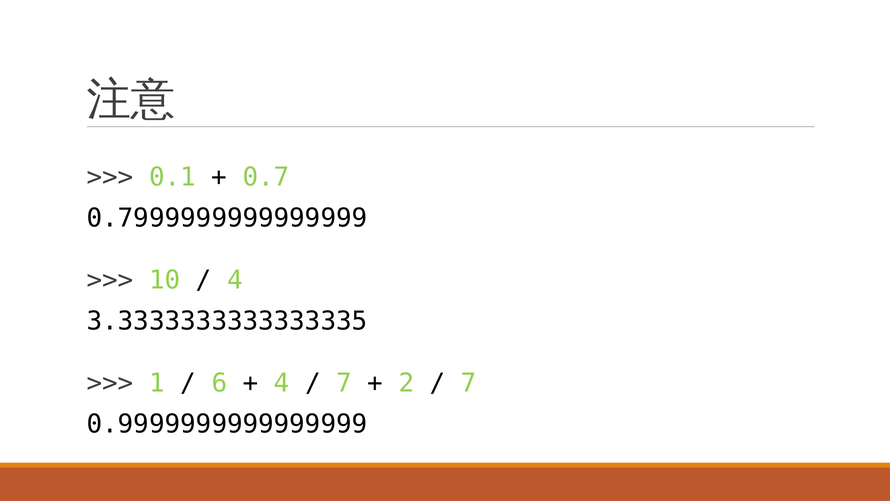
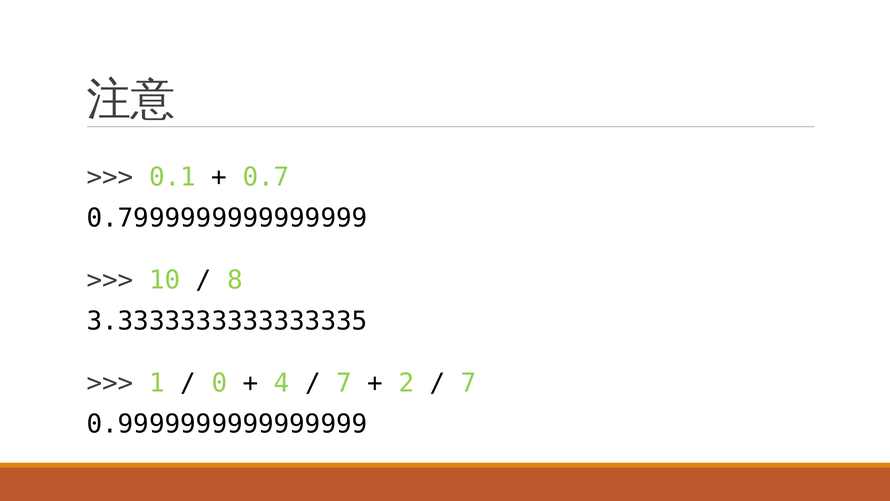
4 at (235, 280): 4 -> 8
6: 6 -> 0
